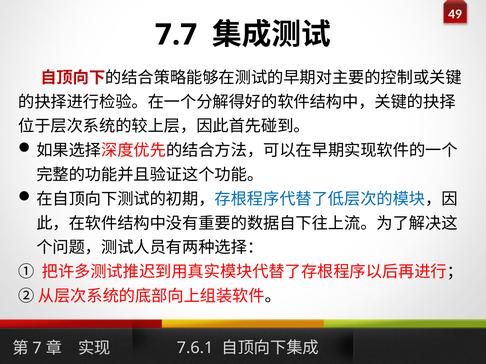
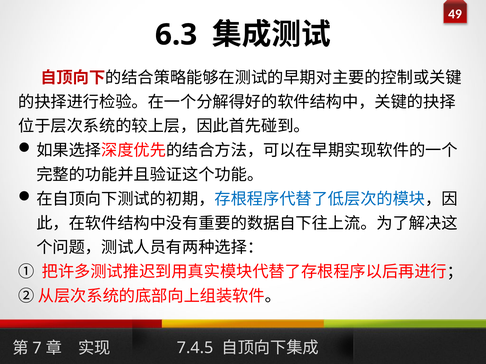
7.7: 7.7 -> 6.3
7.6.1: 7.6.1 -> 7.4.5
